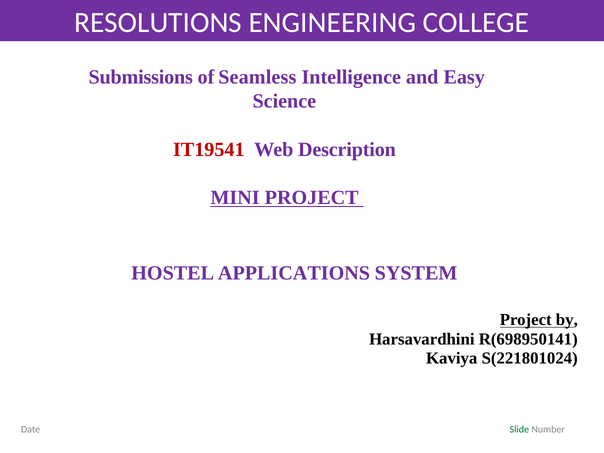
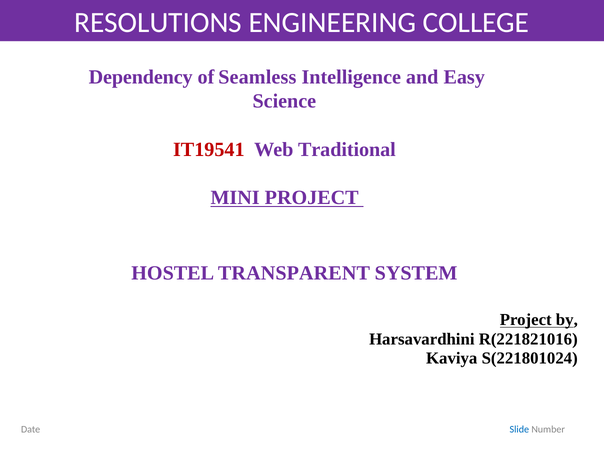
Submissions: Submissions -> Dependency
Description: Description -> Traditional
APPLICATIONS: APPLICATIONS -> TRANSPARENT
R(698950141: R(698950141 -> R(221821016
Slide colour: green -> blue
